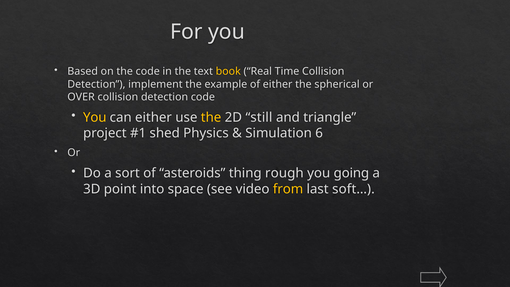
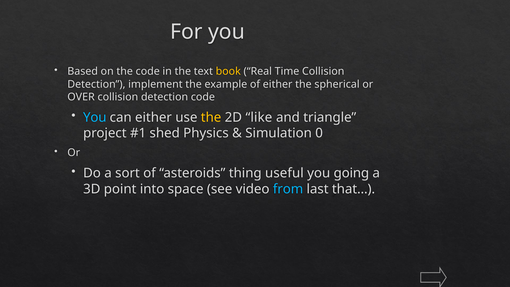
You at (95, 117) colour: yellow -> light blue
still: still -> like
6: 6 -> 0
rough: rough -> useful
from colour: yellow -> light blue
soft…: soft… -> that…
